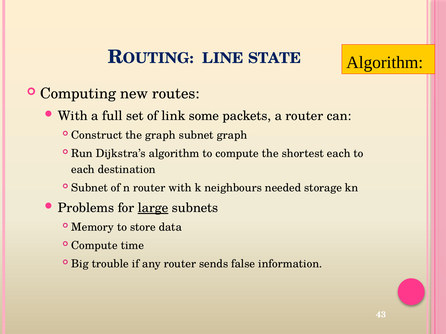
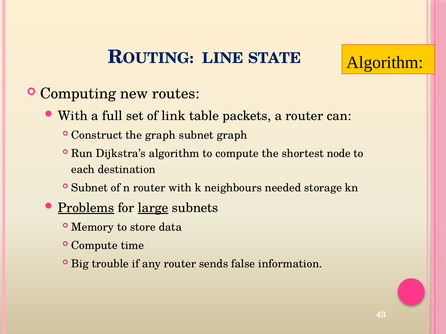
some: some -> table
shortest each: each -> node
Problems underline: none -> present
